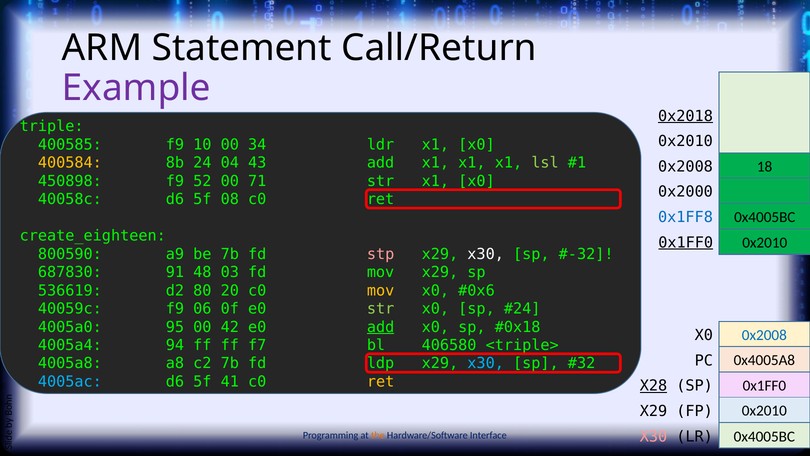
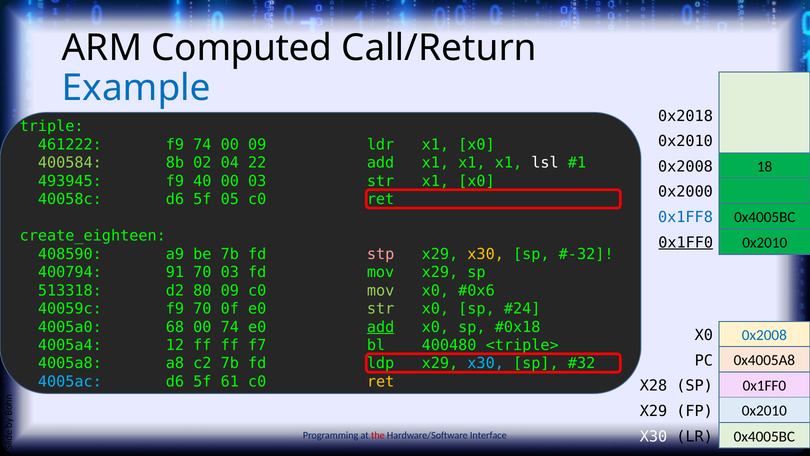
Statement: Statement -> Computed
Example colour: purple -> blue
0x2018 underline: present -> none
400585: 400585 -> 461222
f9 10: 10 -> 74
00 34: 34 -> 09
400584 colour: yellow -> light green
24: 24 -> 02
43: 43 -> 22
lsl colour: light green -> white
450898: 450898 -> 493945
52: 52 -> 40
00 71: 71 -> 03
08: 08 -> 05
800590: 800590 -> 408590
x30 at (486, 254) colour: white -> yellow
687830: 687830 -> 400794
91 48: 48 -> 70
536619: 536619 -> 513318
80 20: 20 -> 09
mov at (381, 290) colour: yellow -> light green
f9 06: 06 -> 70
95: 95 -> 68
00 42: 42 -> 74
94: 94 -> 12
406580: 406580 -> 400480
41: 41 -> 61
X28 underline: present -> none
X30 at (653, 436) colour: pink -> white
the colour: orange -> red
